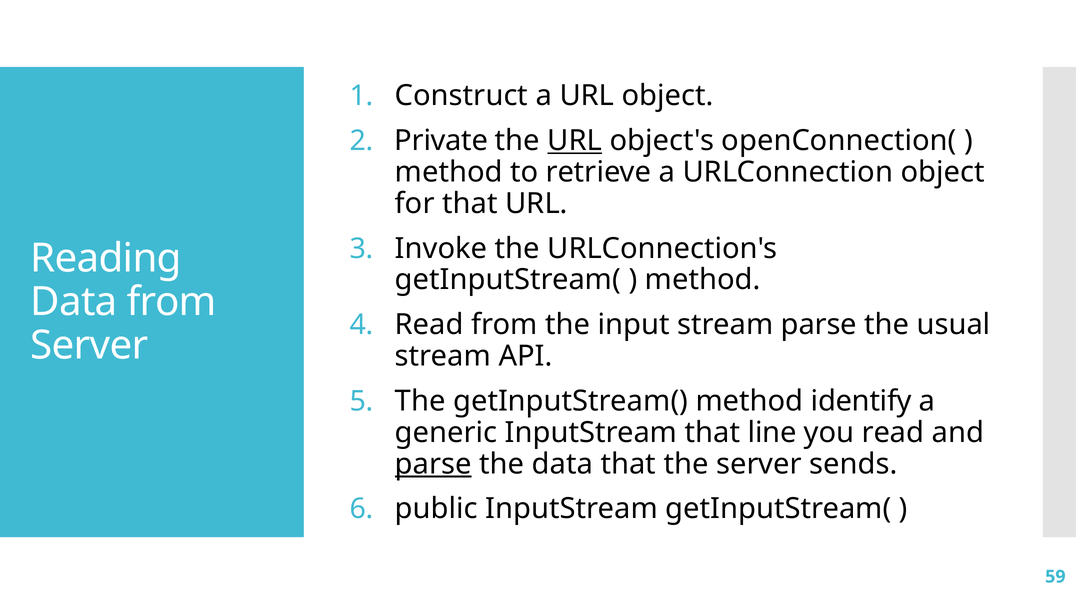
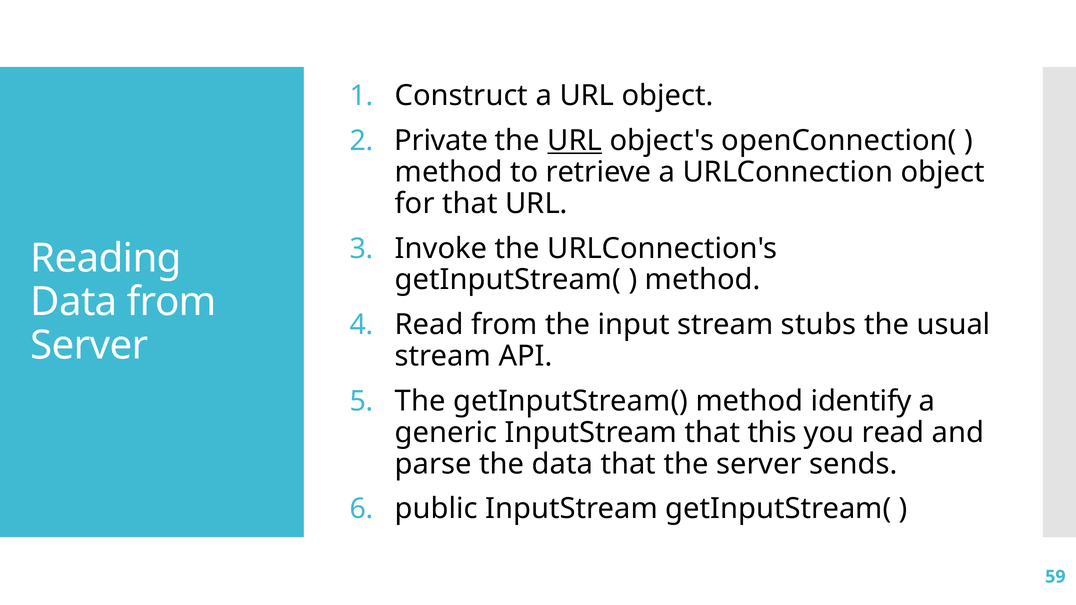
stream parse: parse -> stubs
line: line -> this
parse at (433, 464) underline: present -> none
